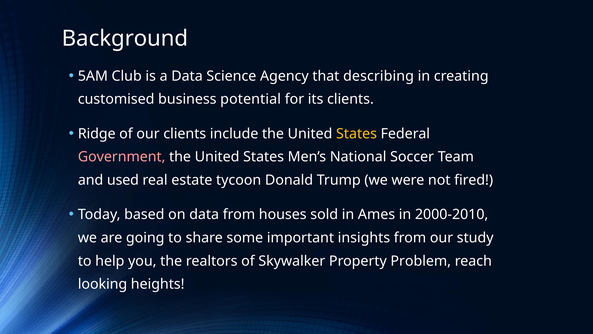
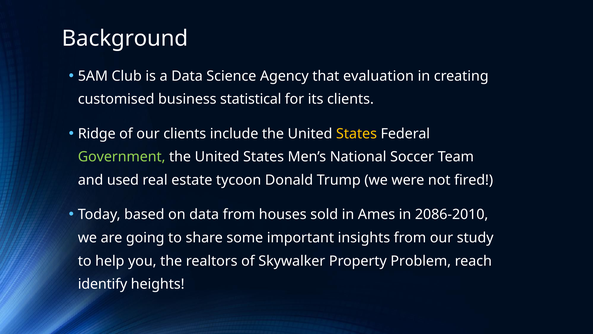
describing: describing -> evaluation
potential: potential -> statistical
Government colour: pink -> light green
2000-2010: 2000-2010 -> 2086-2010
looking: looking -> identify
